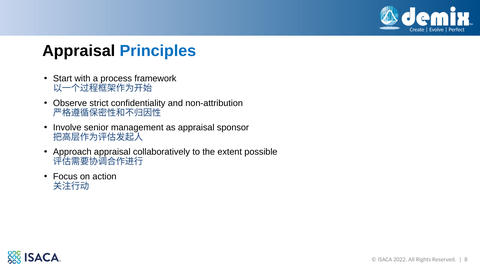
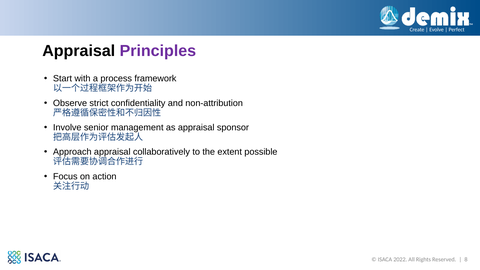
Principles colour: blue -> purple
